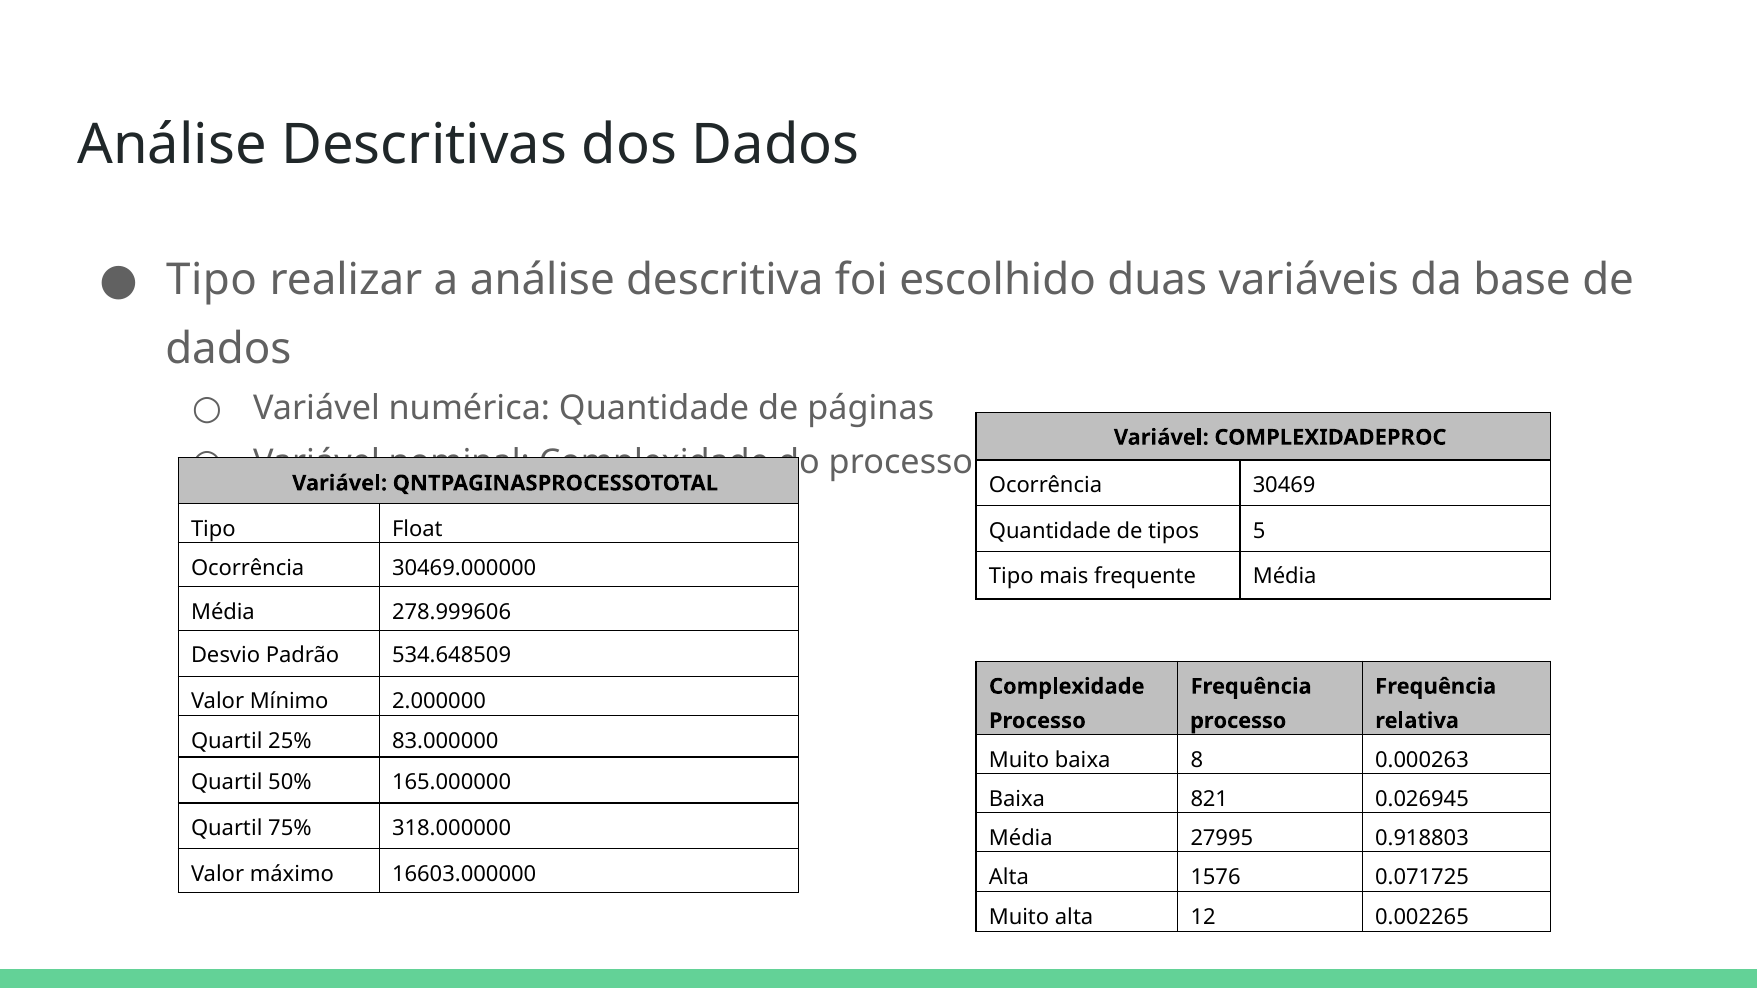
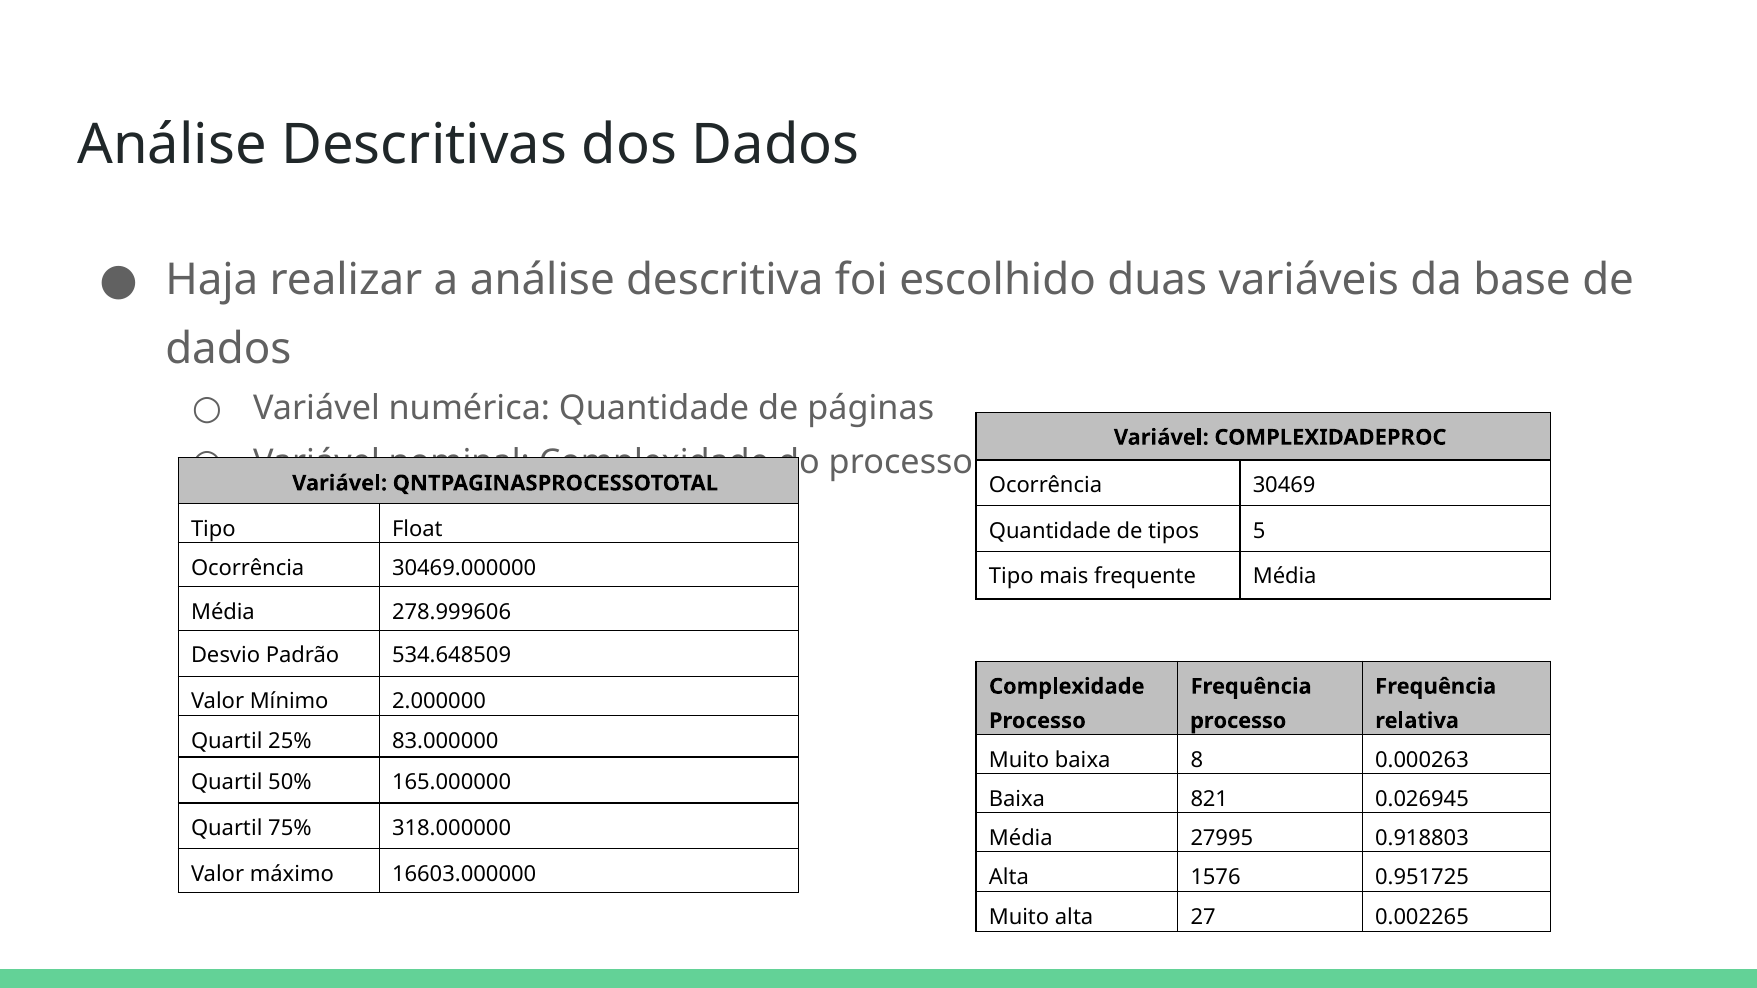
Tipo at (212, 280): Tipo -> Haja
0.071725: 0.071725 -> 0.951725
12: 12 -> 27
